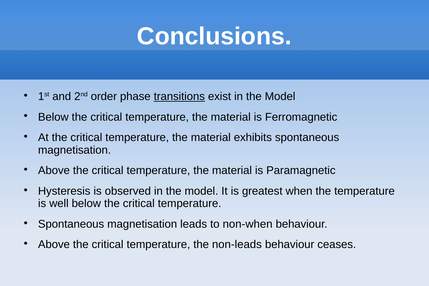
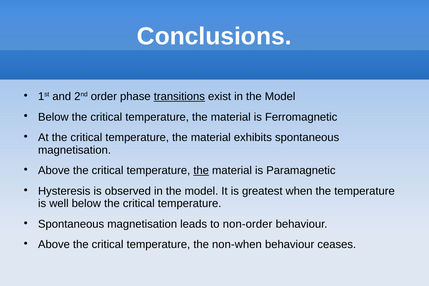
the at (201, 171) underline: none -> present
non-when: non-when -> non-order
non-leads: non-leads -> non-when
